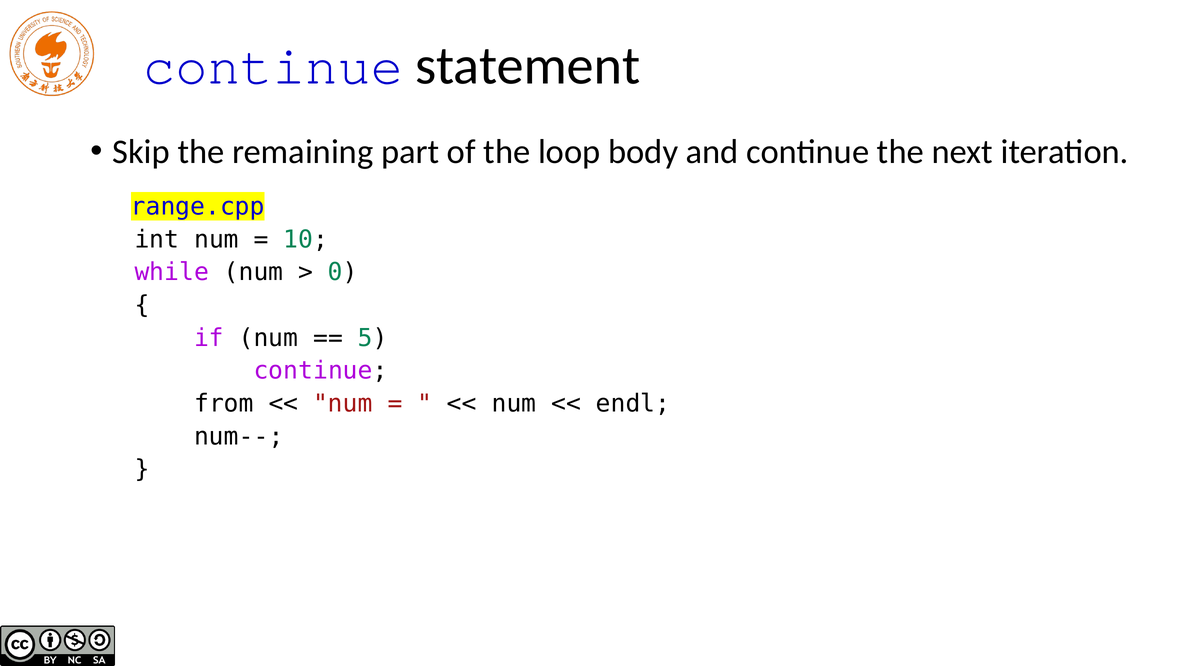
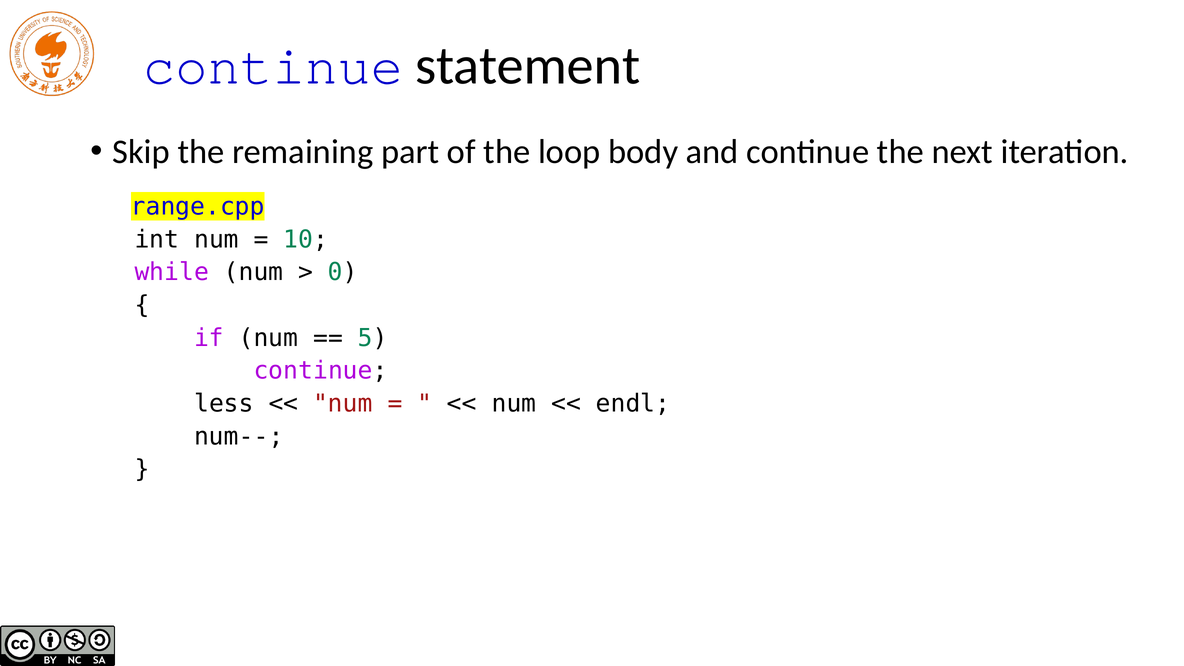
from: from -> less
